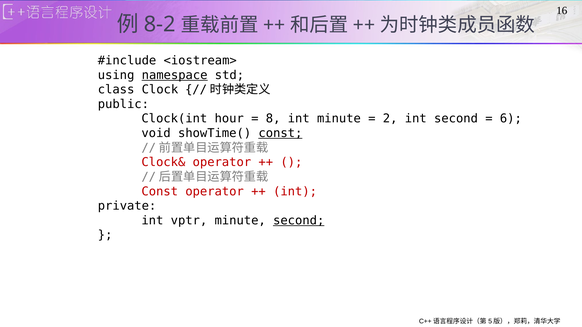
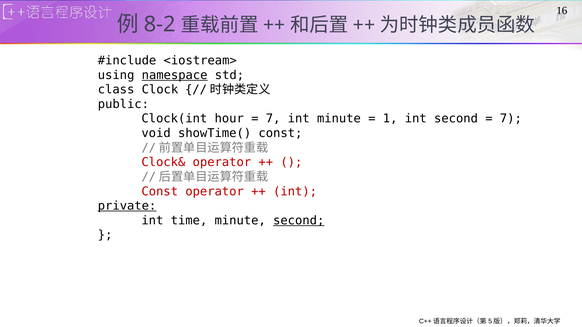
8 at (273, 119): 8 -> 7
2: 2 -> 1
6 at (511, 119): 6 -> 7
const at (280, 133) underline: present -> none
private underline: none -> present
vptr: vptr -> time
